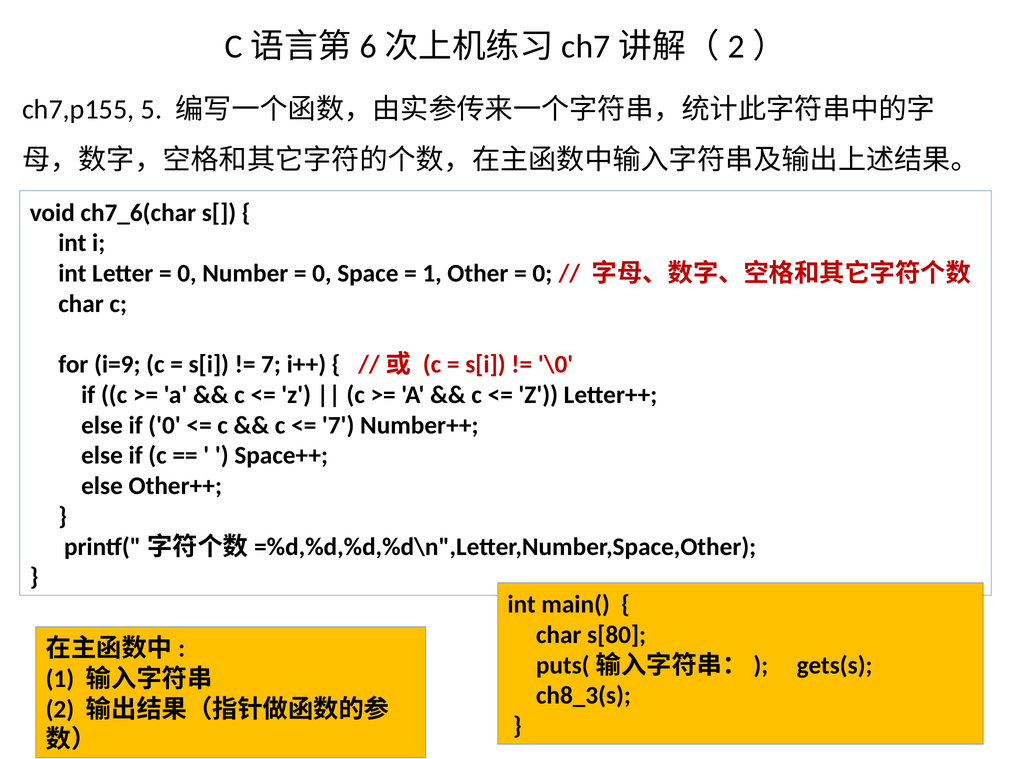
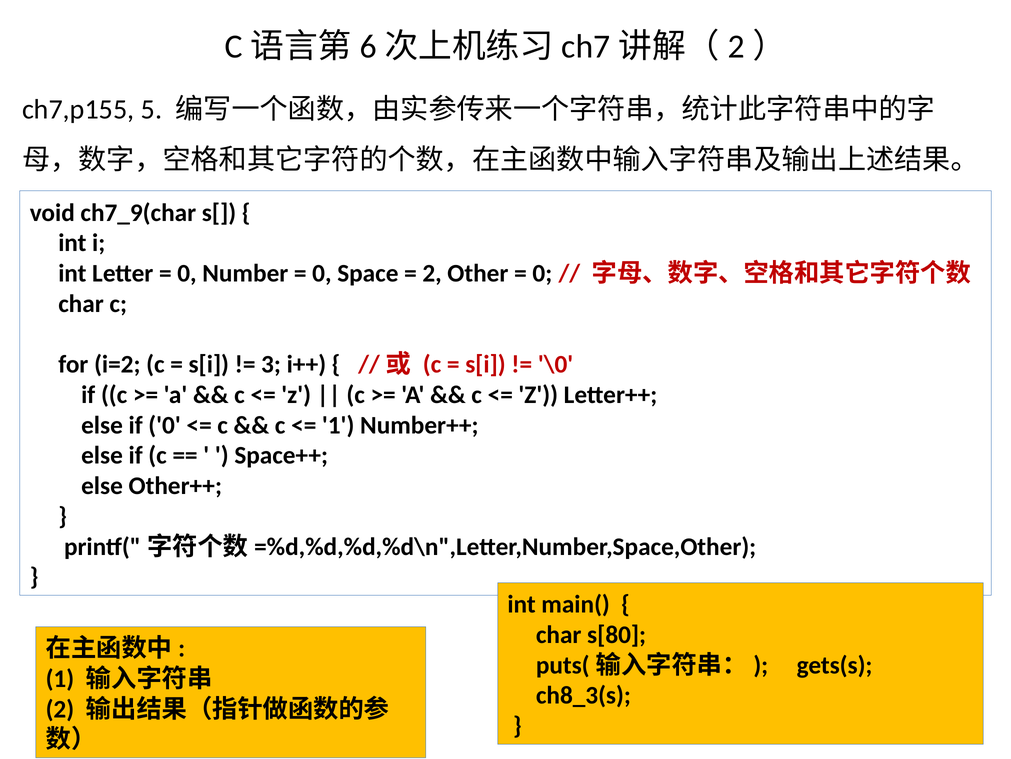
ch7_6(char: ch7_6(char -> ch7_9(char
1 at (432, 273): 1 -> 2
i=9: i=9 -> i=2
7 at (271, 364): 7 -> 3
7 at (338, 425): 7 -> 1
